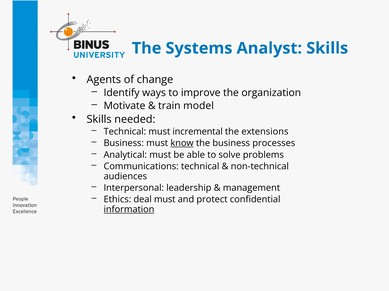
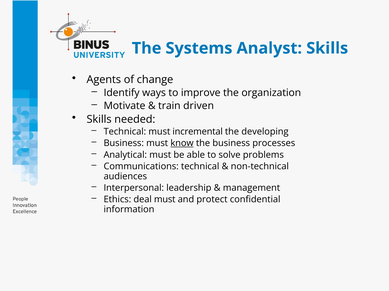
model: model -> driven
extensions: extensions -> developing
information underline: present -> none
